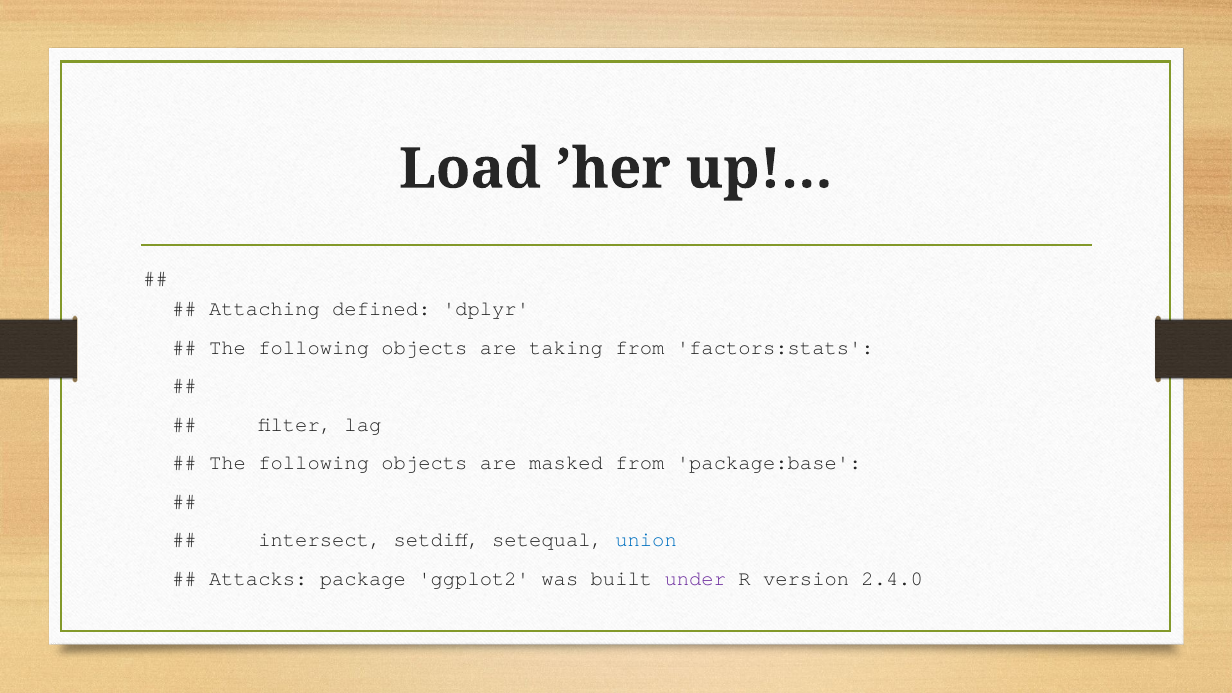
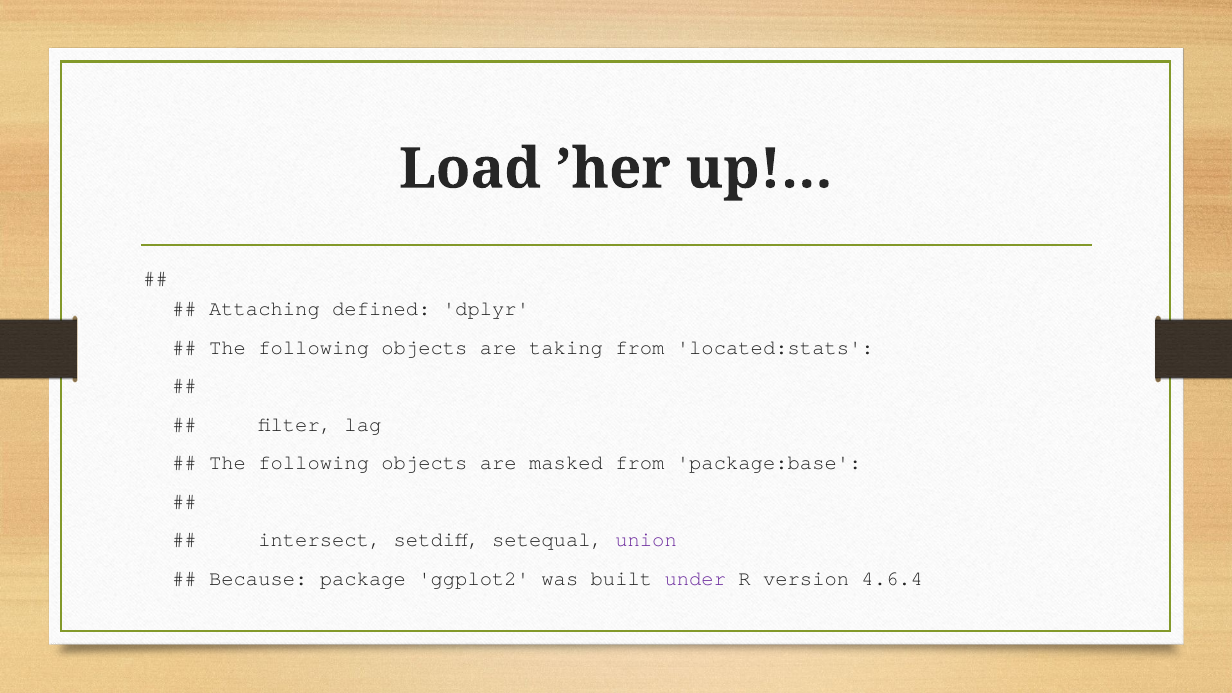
factors:stats: factors:stats -> located:stats
union colour: blue -> purple
Attacks: Attacks -> Because
2.4.0: 2.4.0 -> 4.6.4
